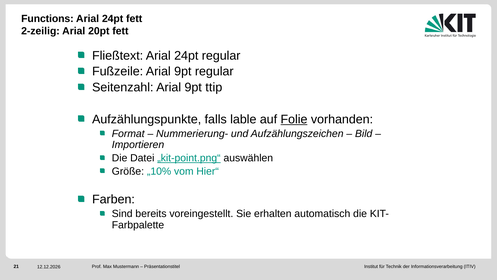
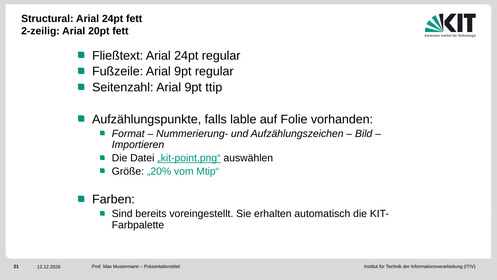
Functions: Functions -> Structural
Folie underline: present -> none
„10%: „10% -> „20%
Hier“: Hier“ -> Mtip“
